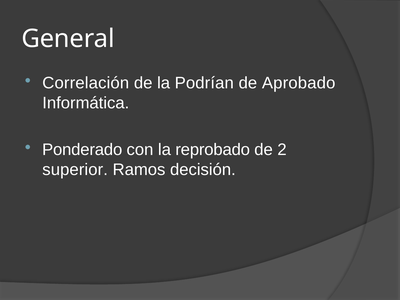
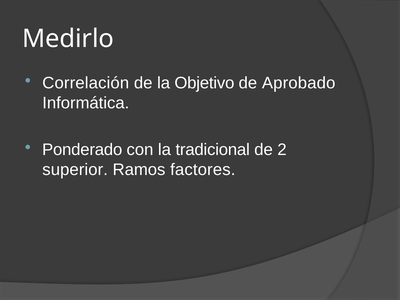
General: General -> Medirlo
Podrían: Podrían -> Objetivo
reprobado: reprobado -> tradicional
decisión: decisión -> factores
